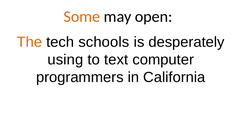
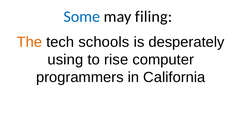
Some colour: orange -> blue
open: open -> filing
text: text -> rise
